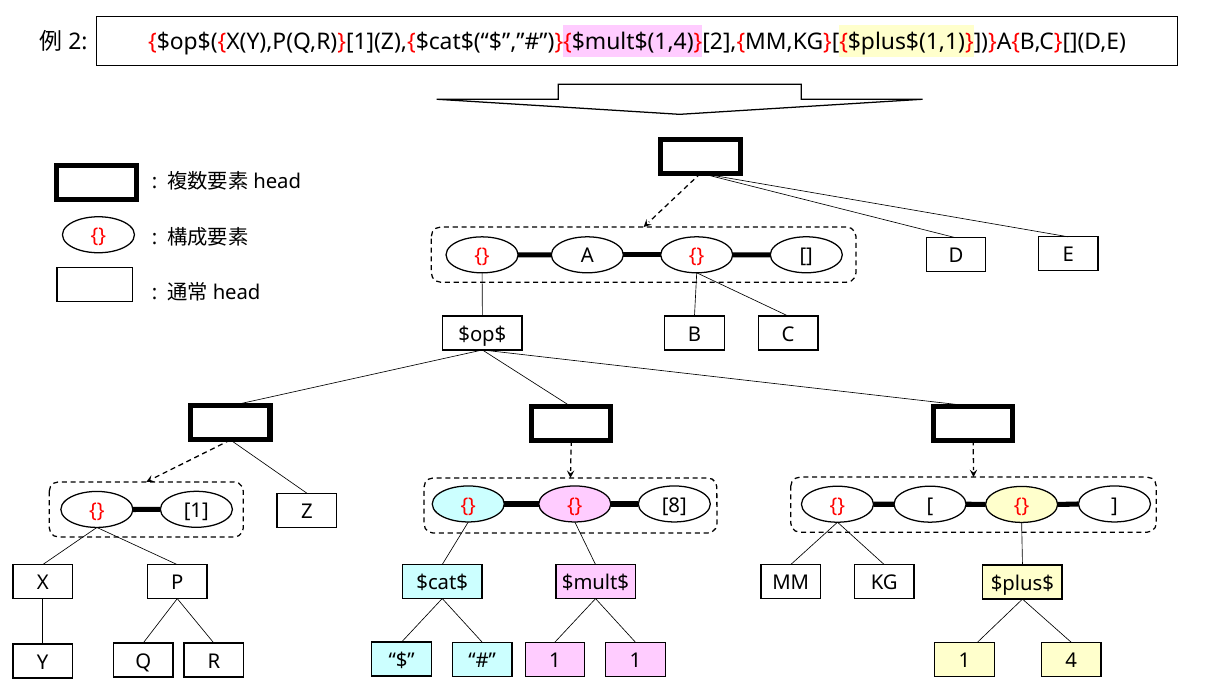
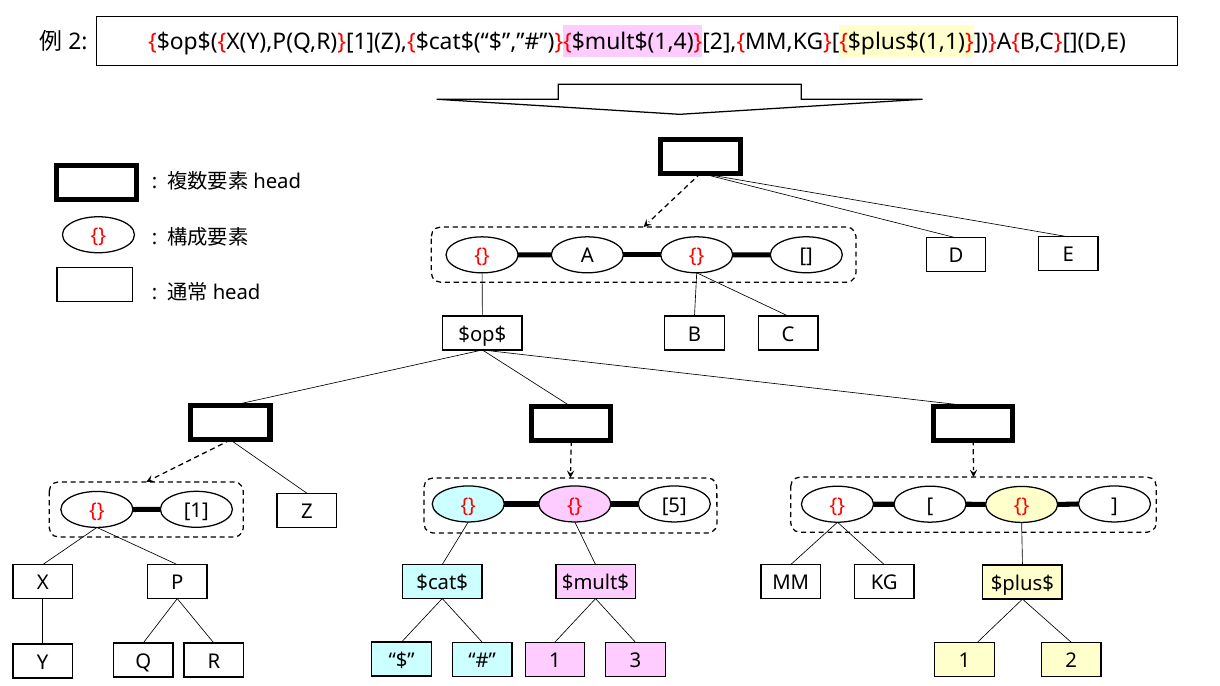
8: 8 -> 5
1 1: 1 -> 3
4: 4 -> 2
